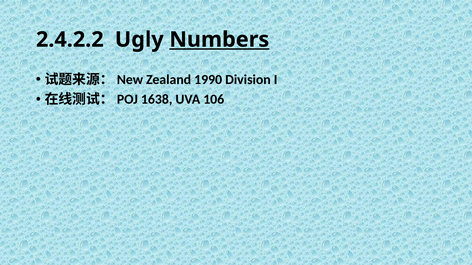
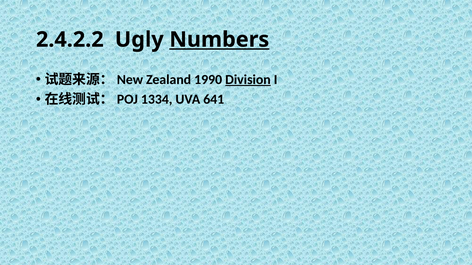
Division underline: none -> present
1638: 1638 -> 1334
106: 106 -> 641
